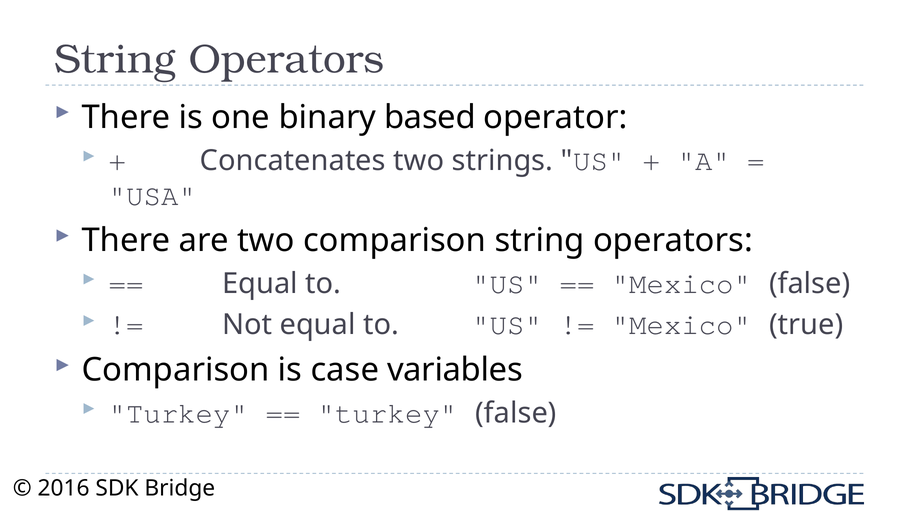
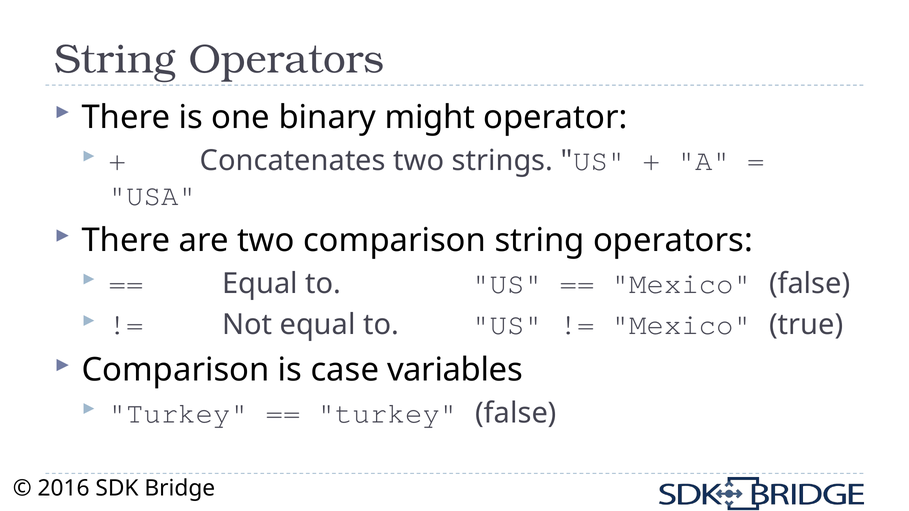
based: based -> might
